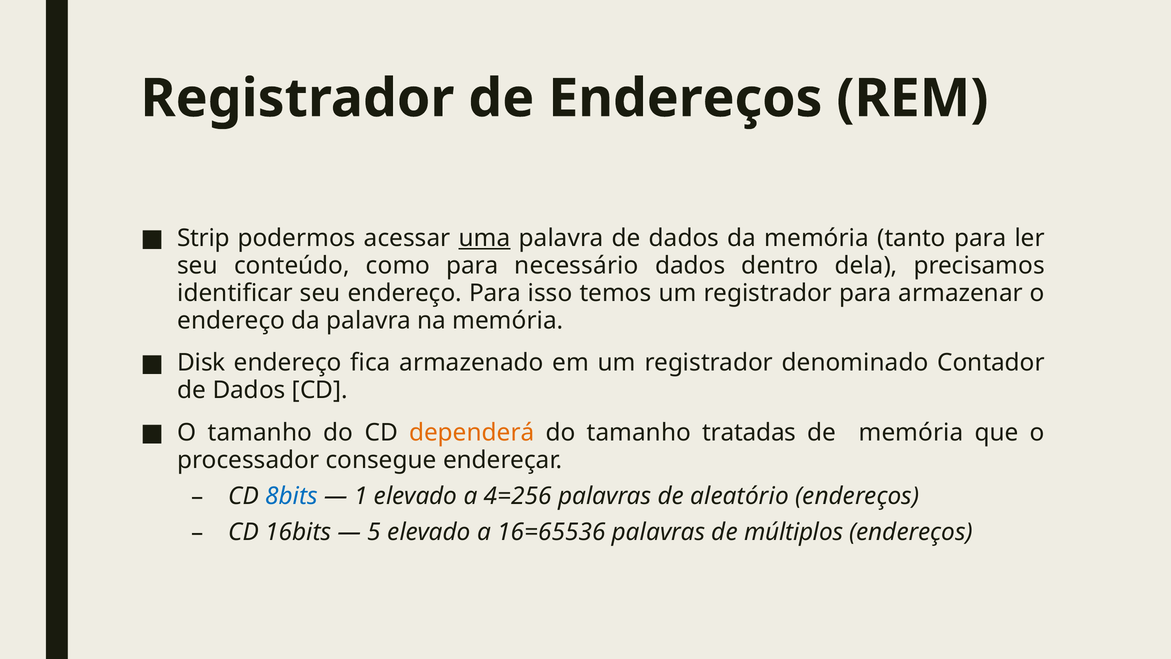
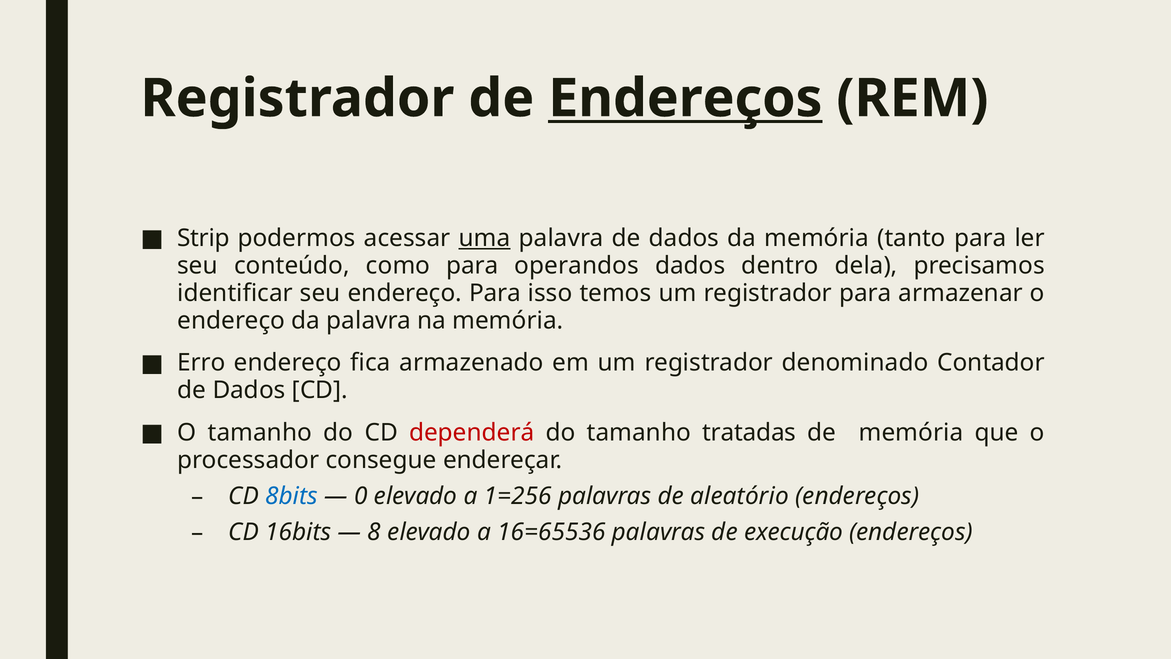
Endereços at (685, 98) underline: none -> present
necessário: necessário -> operandos
Disk: Disk -> Erro
dependerá colour: orange -> red
1: 1 -> 0
4=256: 4=256 -> 1=256
5: 5 -> 8
múltiplos: múltiplos -> execução
